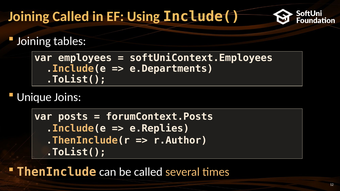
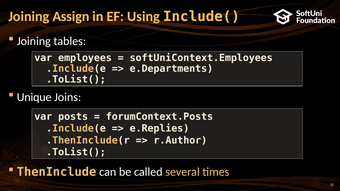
Joining Called: Called -> Assign
